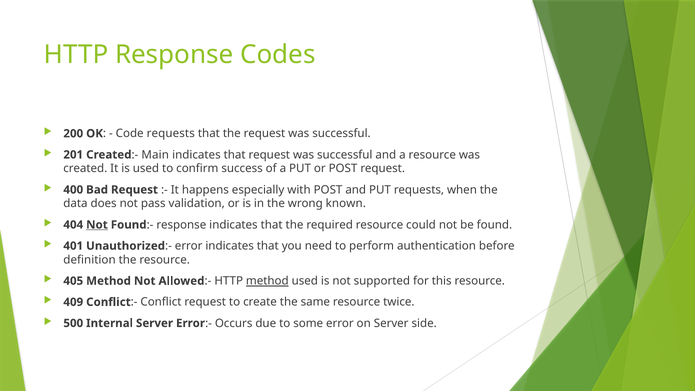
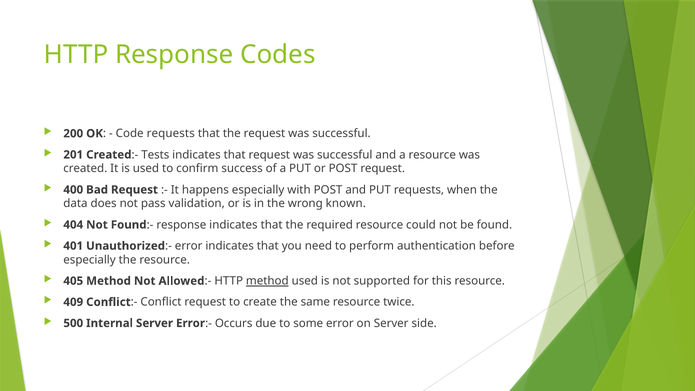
Main: Main -> Tests
Not at (97, 225) underline: present -> none
definition at (90, 260): definition -> especially
